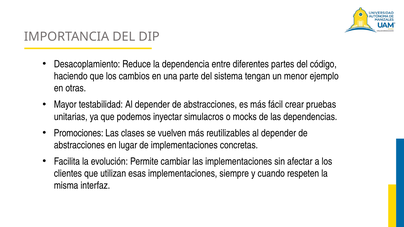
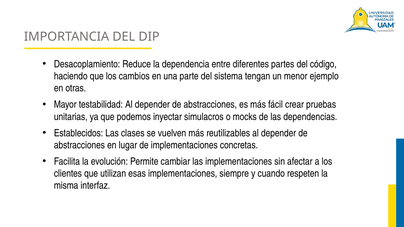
Promociones: Promociones -> Establecidos
